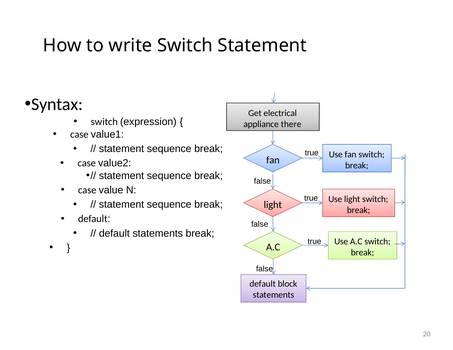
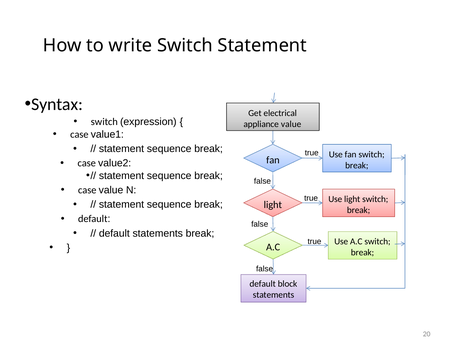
appliance there: there -> value
